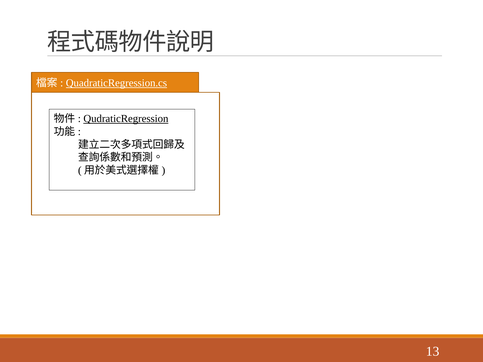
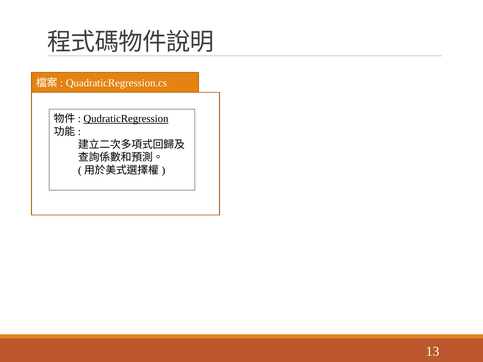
QuadraticRegression.cs underline: present -> none
